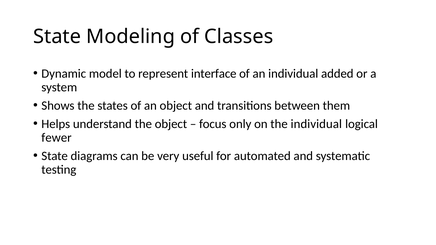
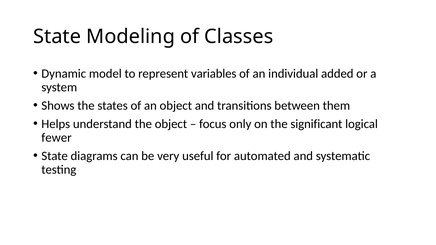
interface: interface -> variables
the individual: individual -> significant
